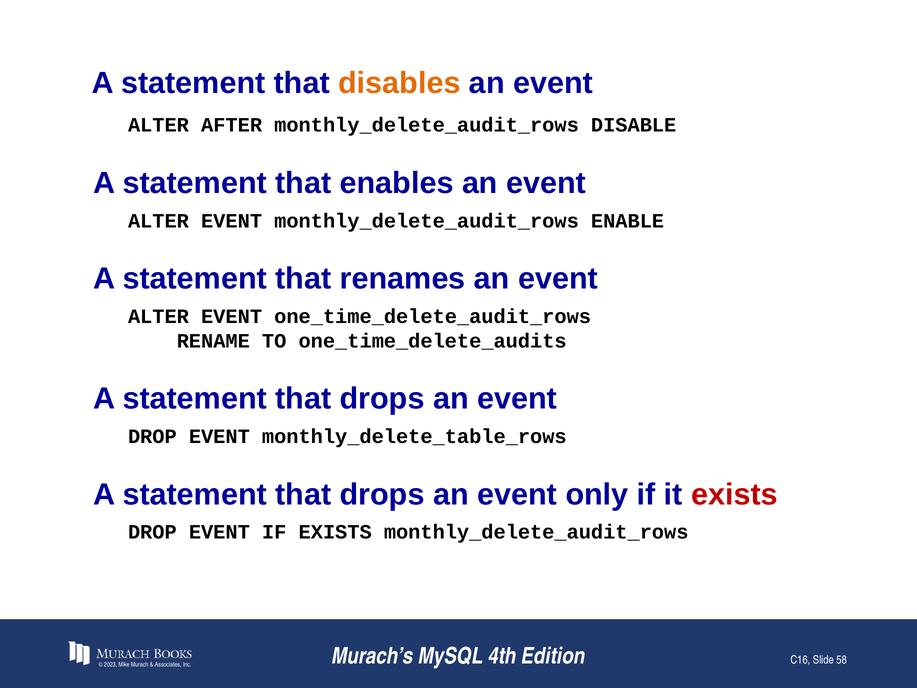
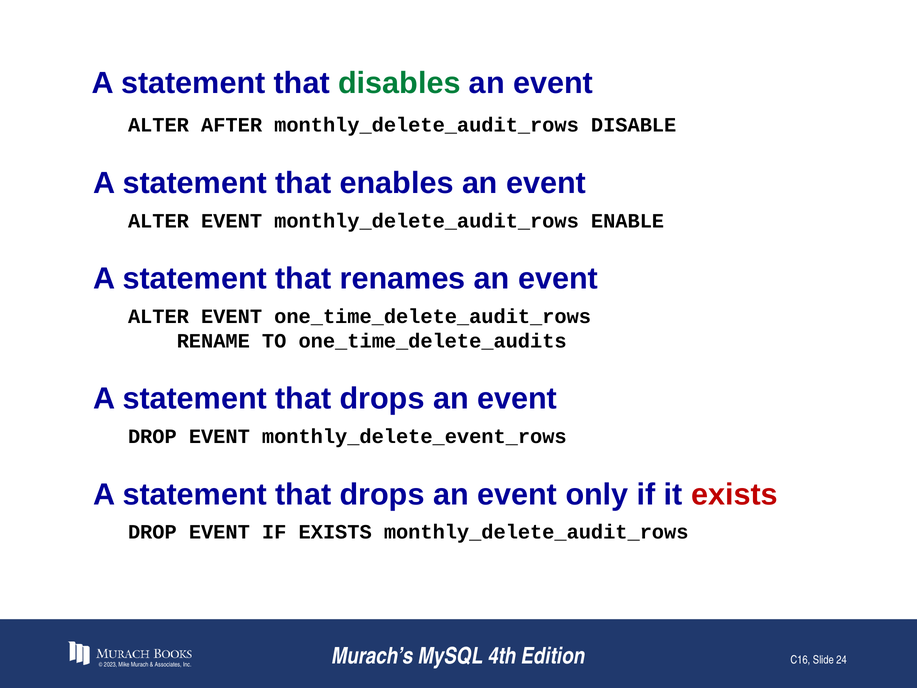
disables colour: orange -> green
monthly_delete_table_rows: monthly_delete_table_rows -> monthly_delete_event_rows
58: 58 -> 24
